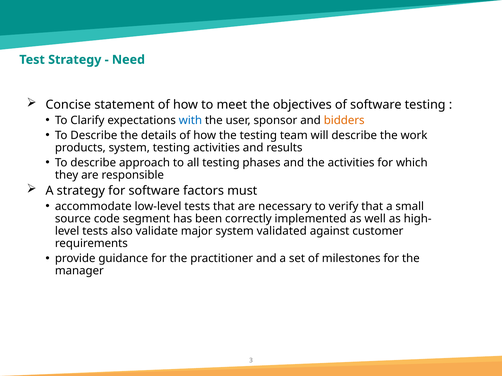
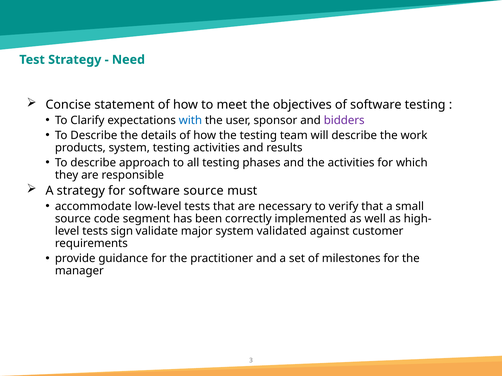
bidders colour: orange -> purple
software factors: factors -> source
also: also -> sign
